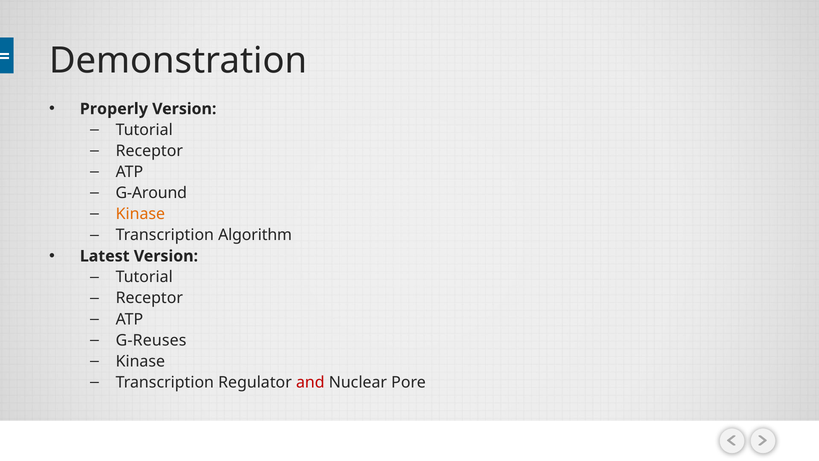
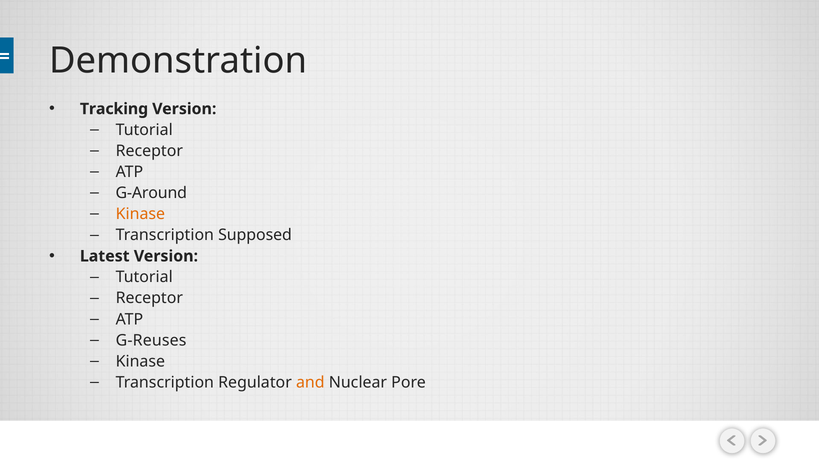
Properly: Properly -> Tracking
Algorithm: Algorithm -> Supposed
and colour: red -> orange
